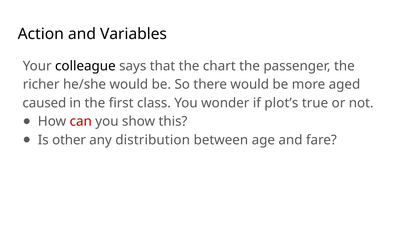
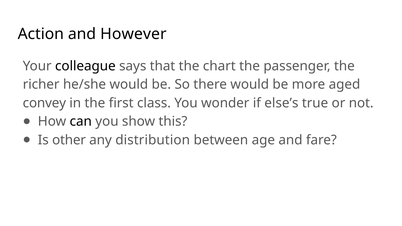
Variables: Variables -> However
caused: caused -> convey
plot’s: plot’s -> else’s
can colour: red -> black
